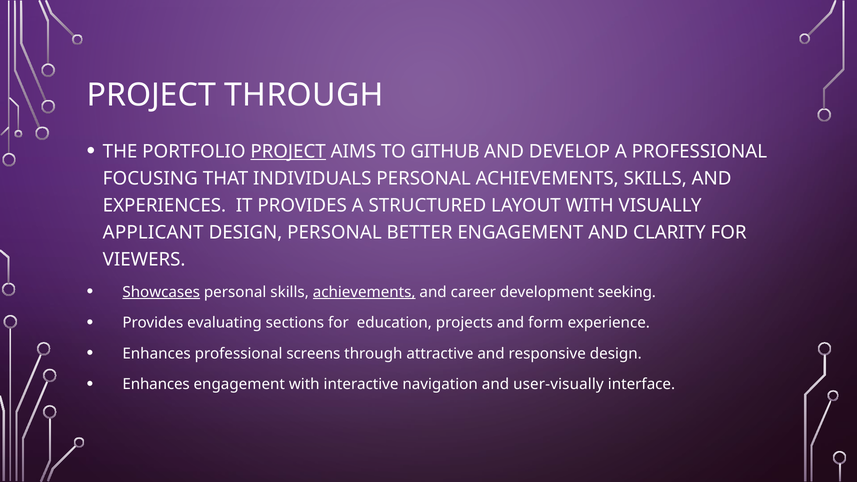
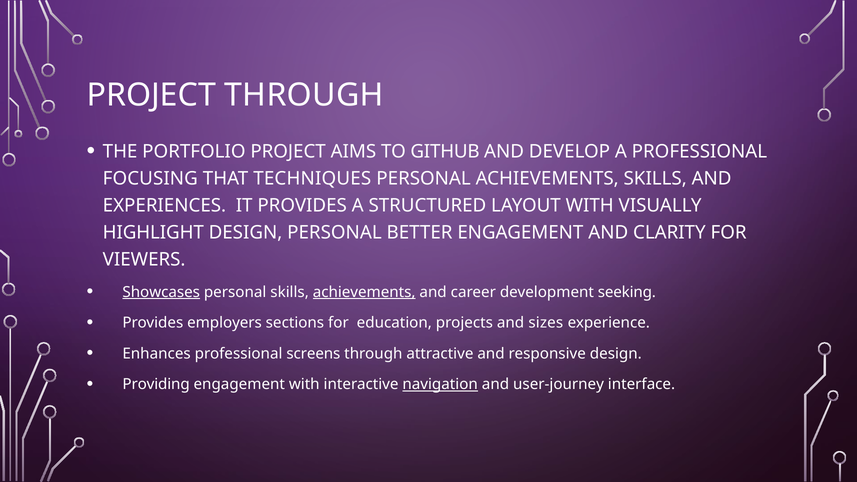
PROJECT at (288, 151) underline: present -> none
INDIVIDUALS: INDIVIDUALS -> TECHNIQUES
APPLICANT: APPLICANT -> HIGHLIGHT
evaluating: evaluating -> employers
form: form -> sizes
Enhances at (156, 384): Enhances -> Providing
navigation underline: none -> present
user-visually: user-visually -> user-journey
